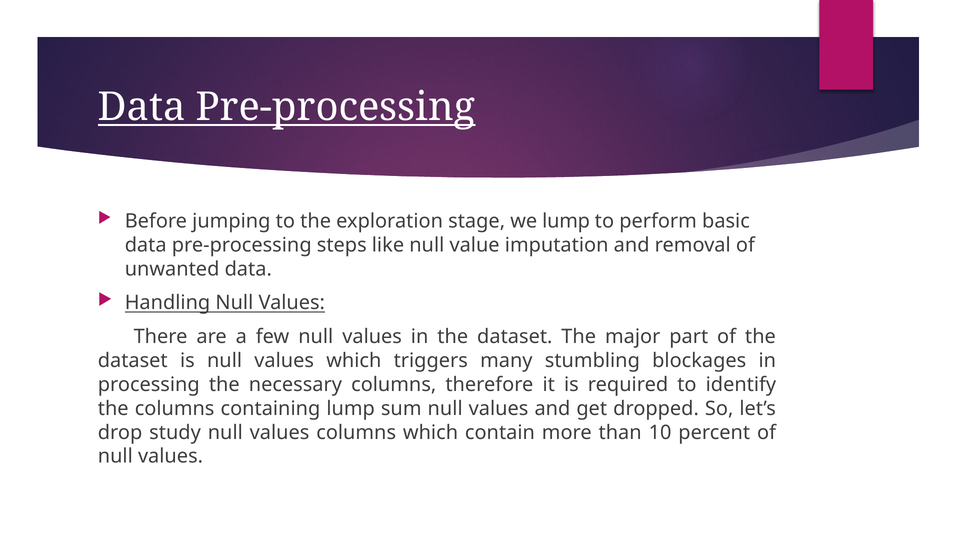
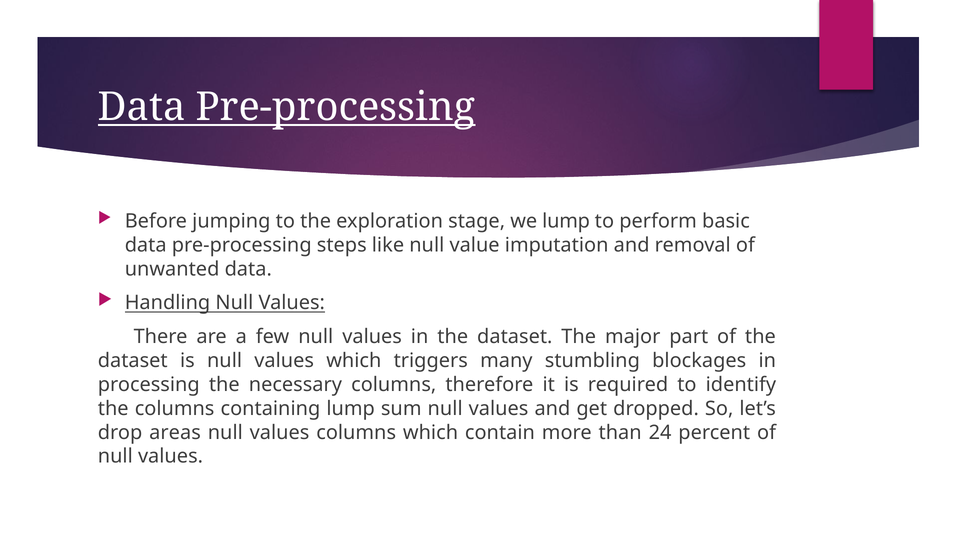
study: study -> areas
10: 10 -> 24
